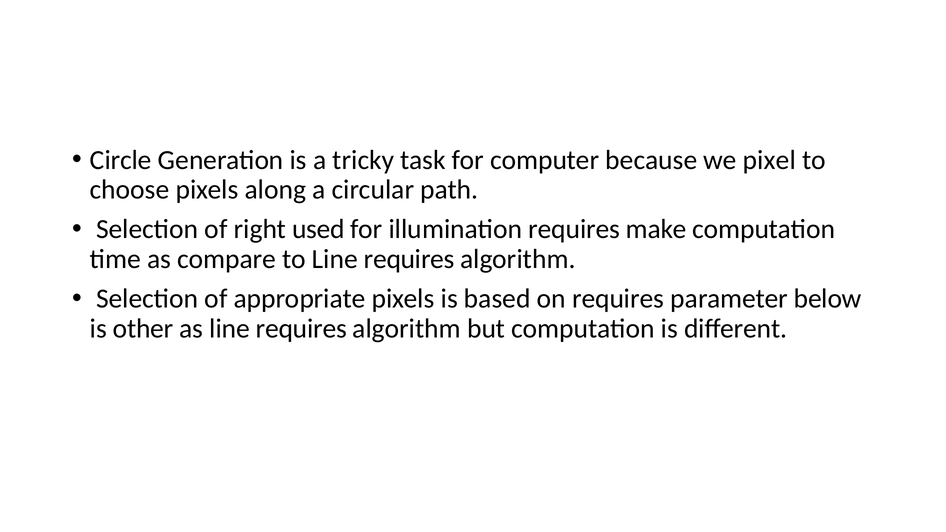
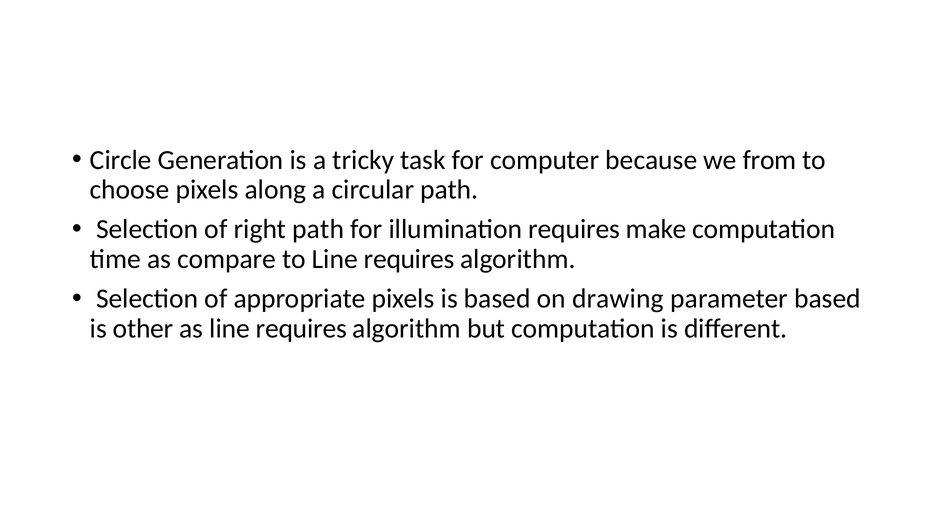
pixel: pixel -> from
right used: used -> path
on requires: requires -> drawing
parameter below: below -> based
